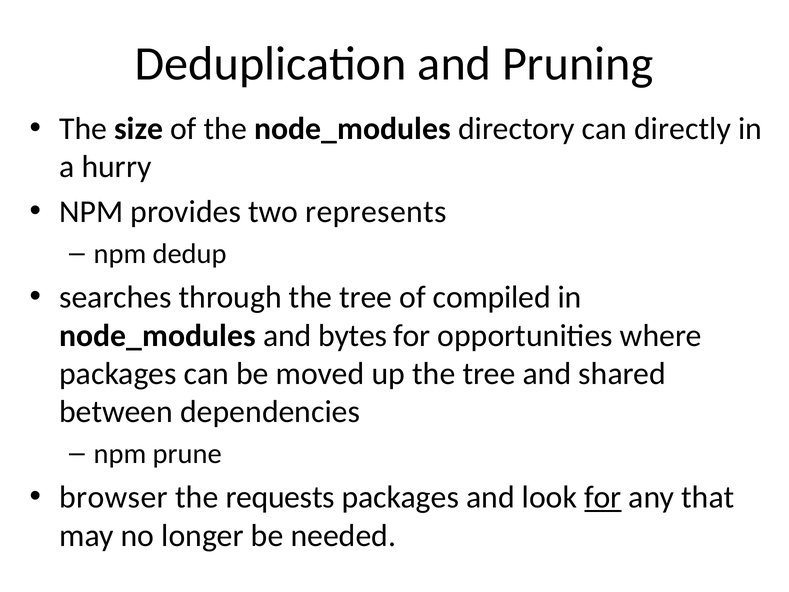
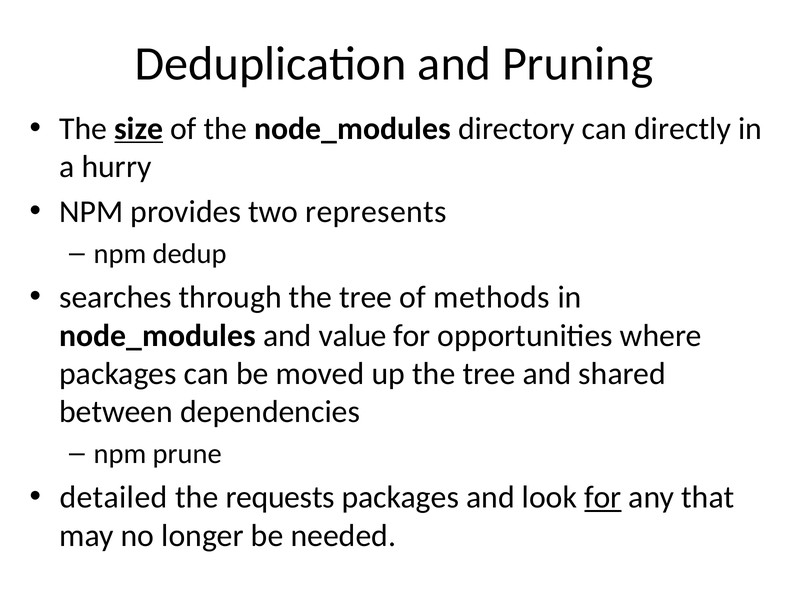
size underline: none -> present
compiled: compiled -> methods
bytes: bytes -> value
browser: browser -> detailed
